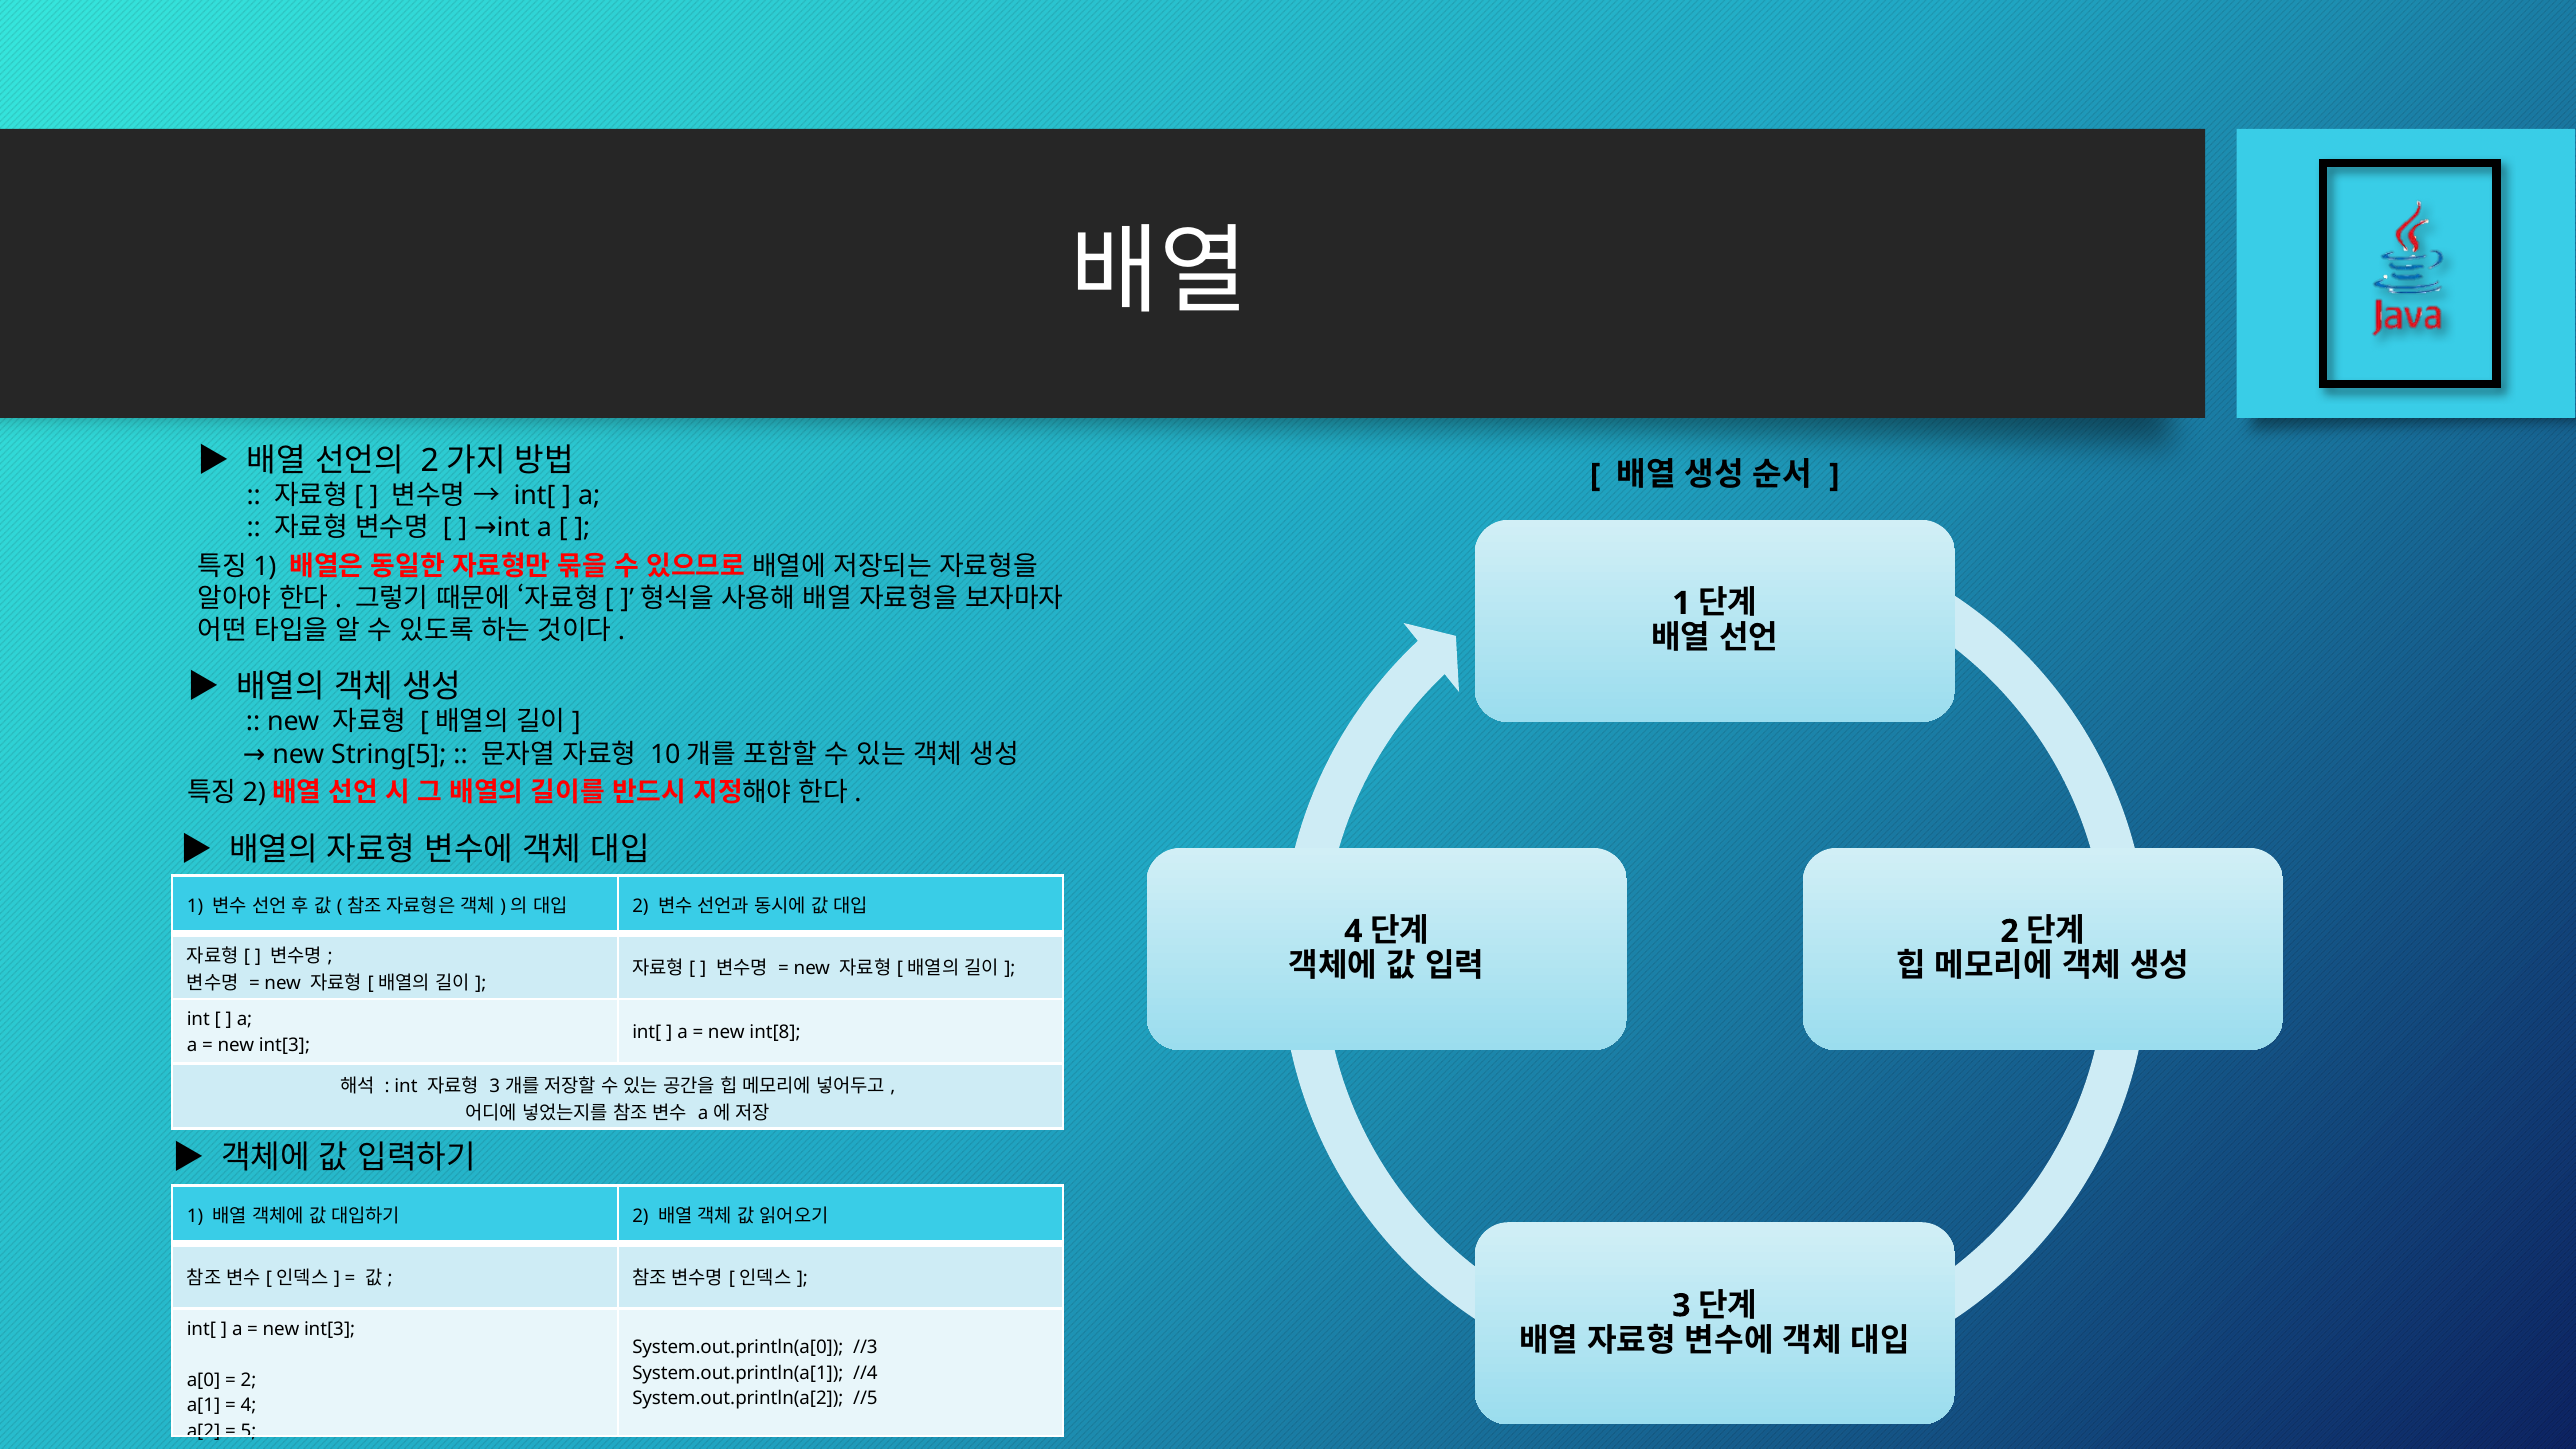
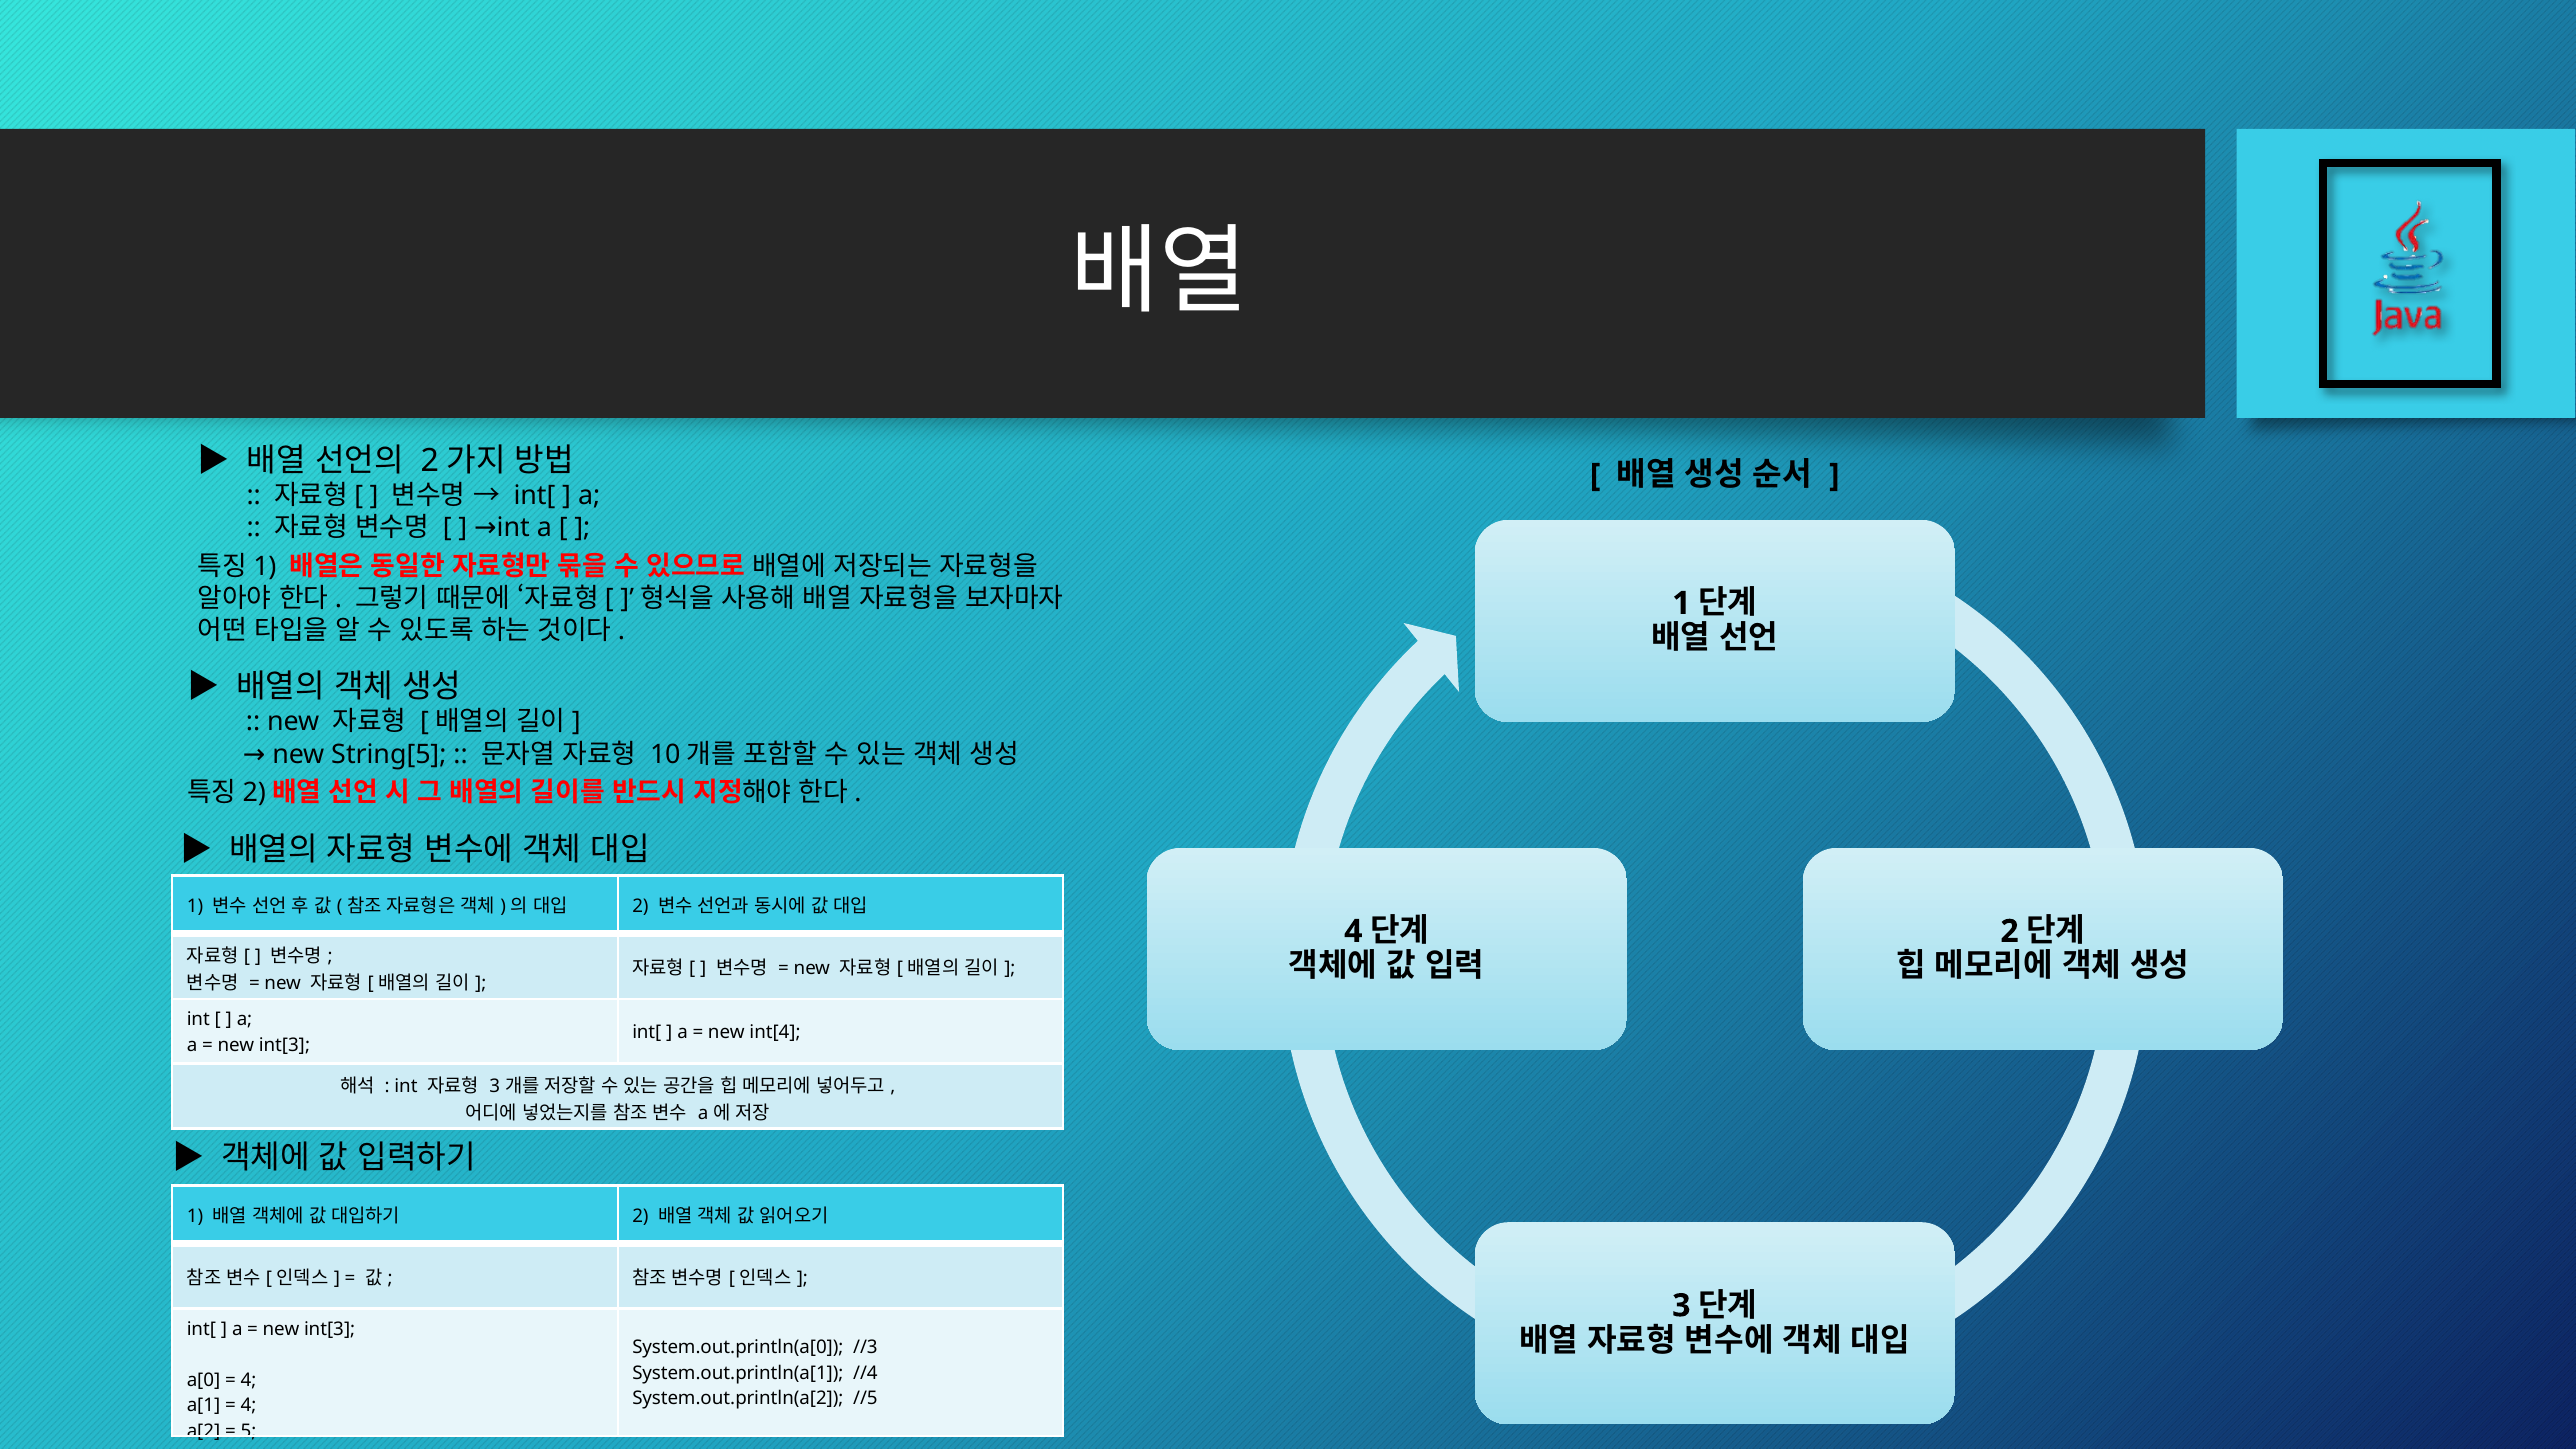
int[8: int[8 -> int[4
2 at (249, 1380): 2 -> 4
